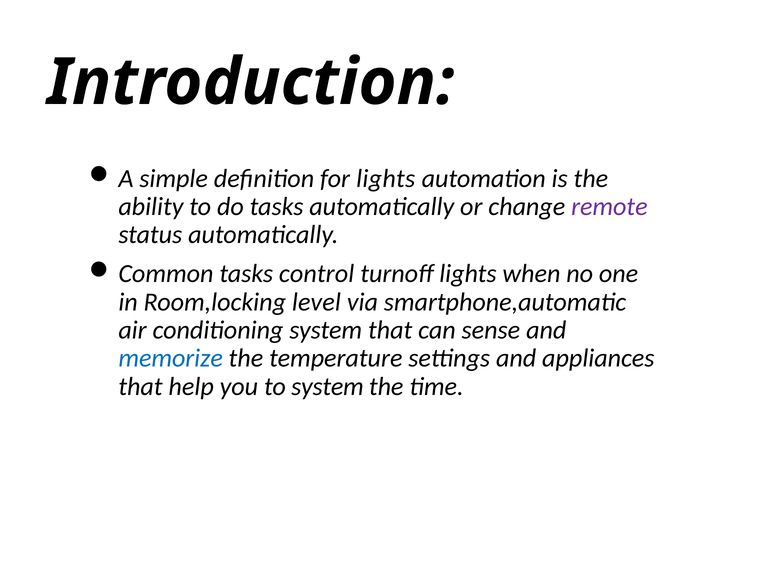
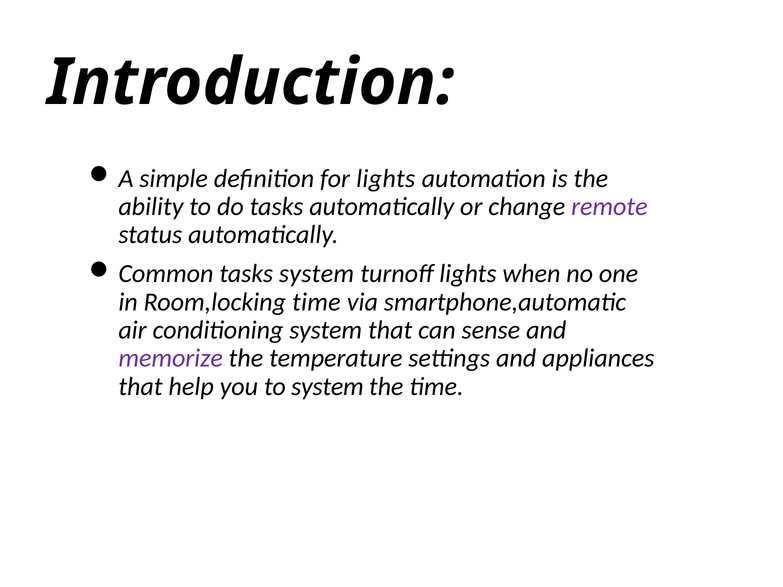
tasks control: control -> system
Room,locking level: level -> time
memorize colour: blue -> purple
